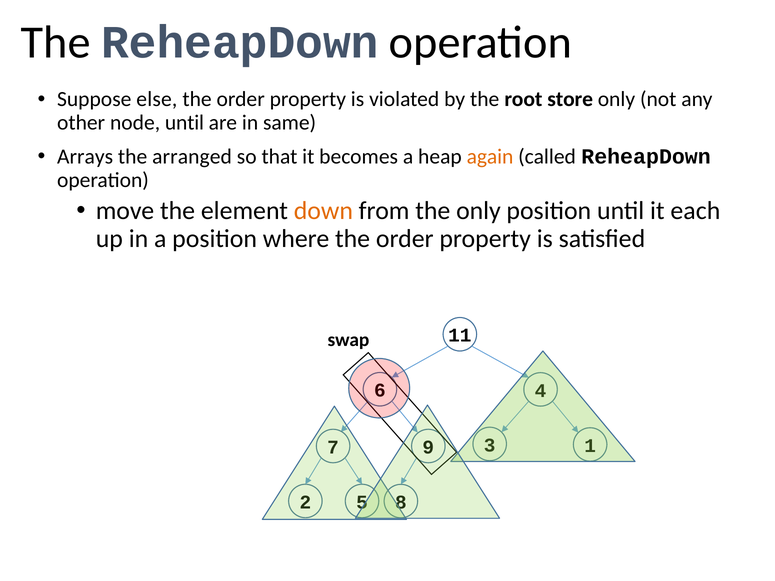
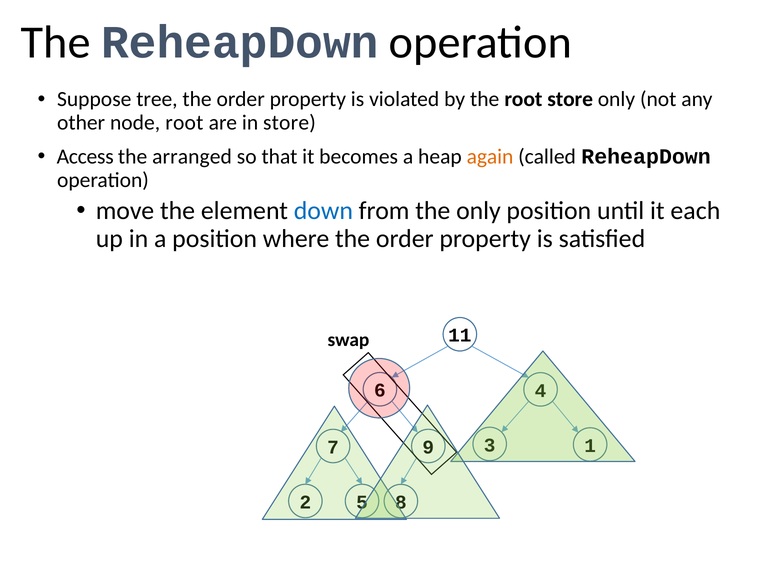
else: else -> tree
node until: until -> root
in same: same -> store
Arrays: Arrays -> Access
down colour: orange -> blue
